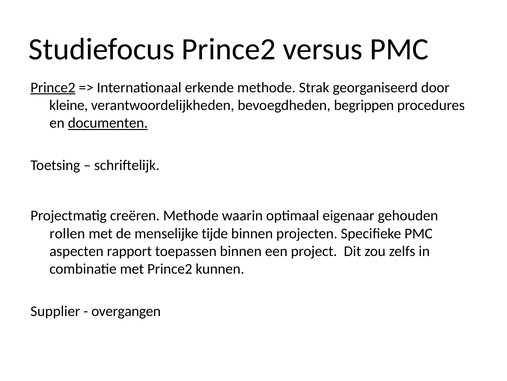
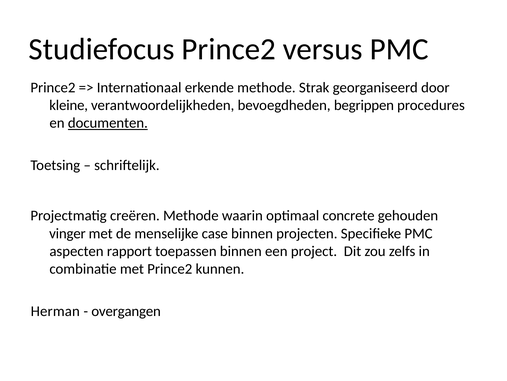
Prince2 at (53, 87) underline: present -> none
eigenaar: eigenaar -> concrete
rollen: rollen -> vinger
tijde: tijde -> case
Supplier: Supplier -> Herman
